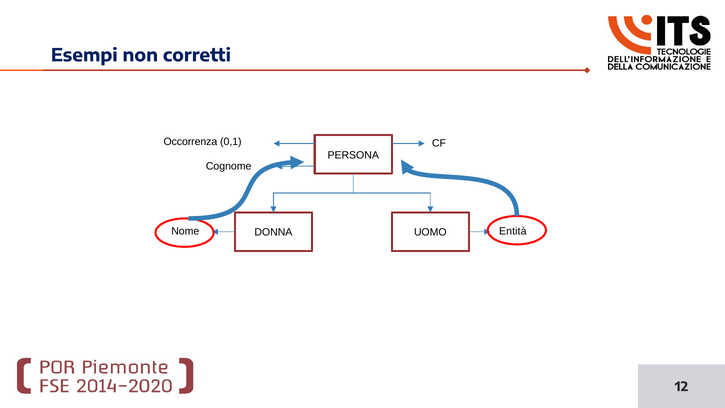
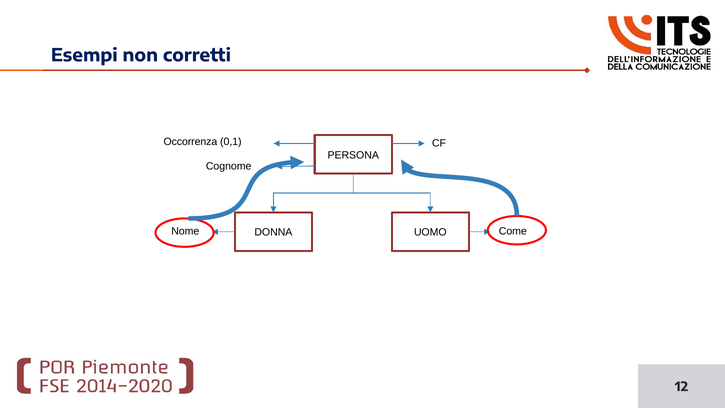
Entità: Entità -> Come
